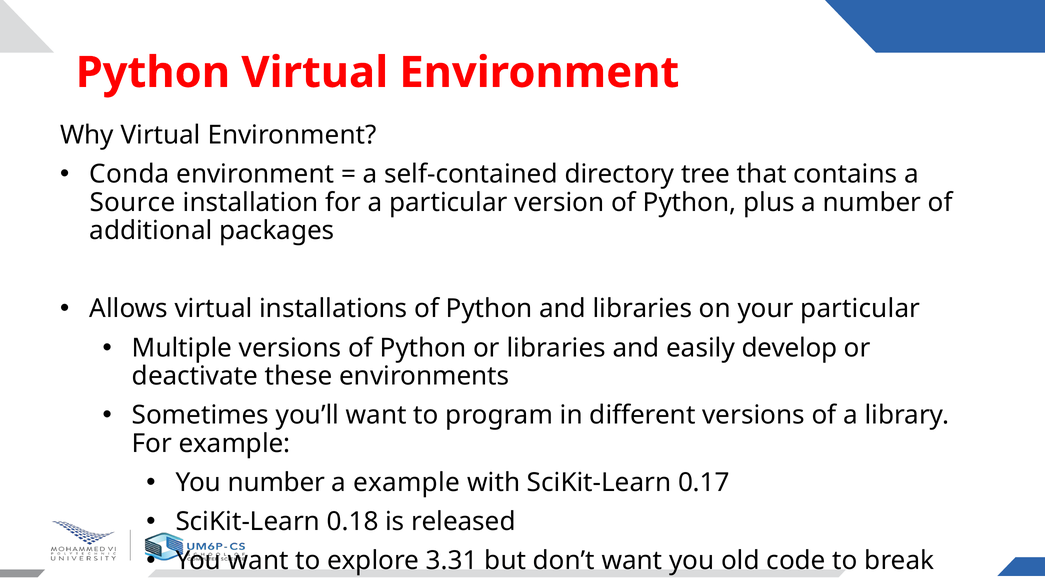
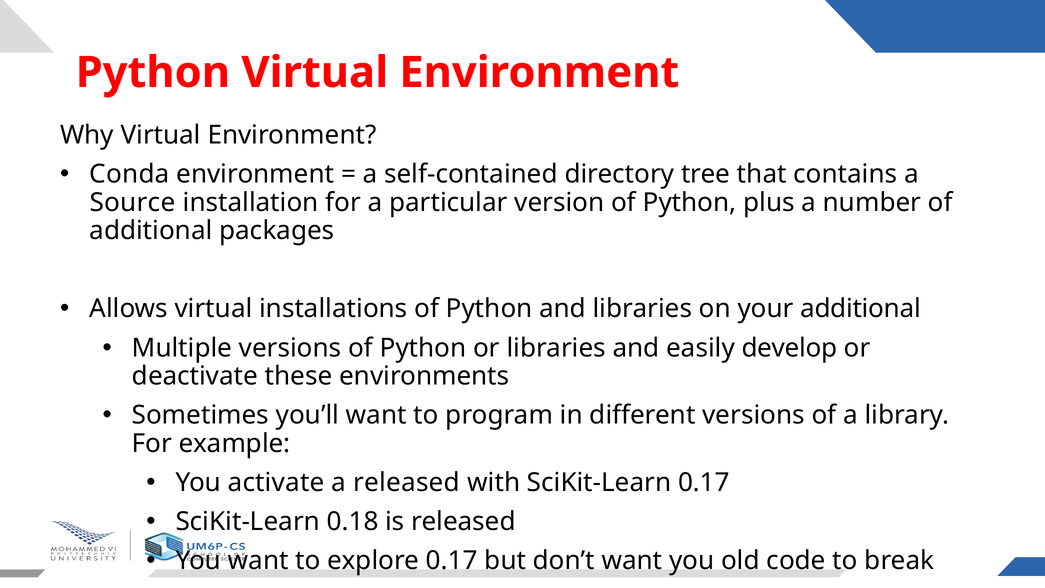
your particular: particular -> additional
You number: number -> activate
a example: example -> released
explore 3.31: 3.31 -> 0.17
